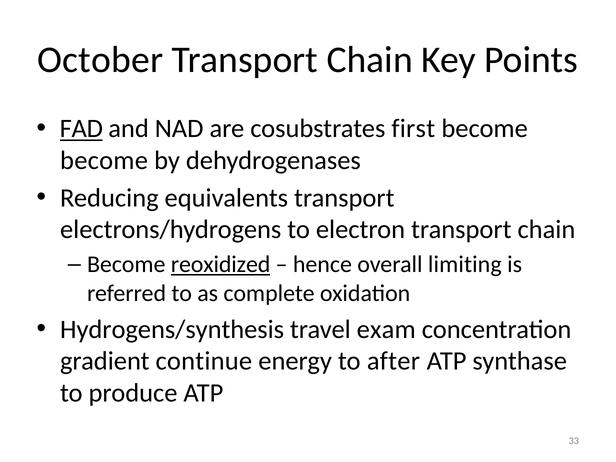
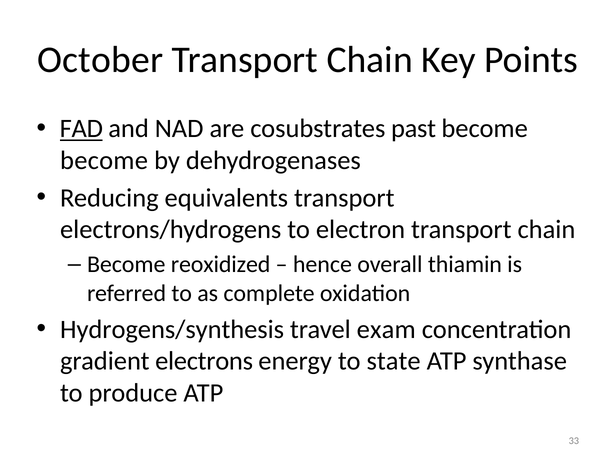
first: first -> past
reoxidized underline: present -> none
limiting: limiting -> thiamin
continue: continue -> electrons
after: after -> state
